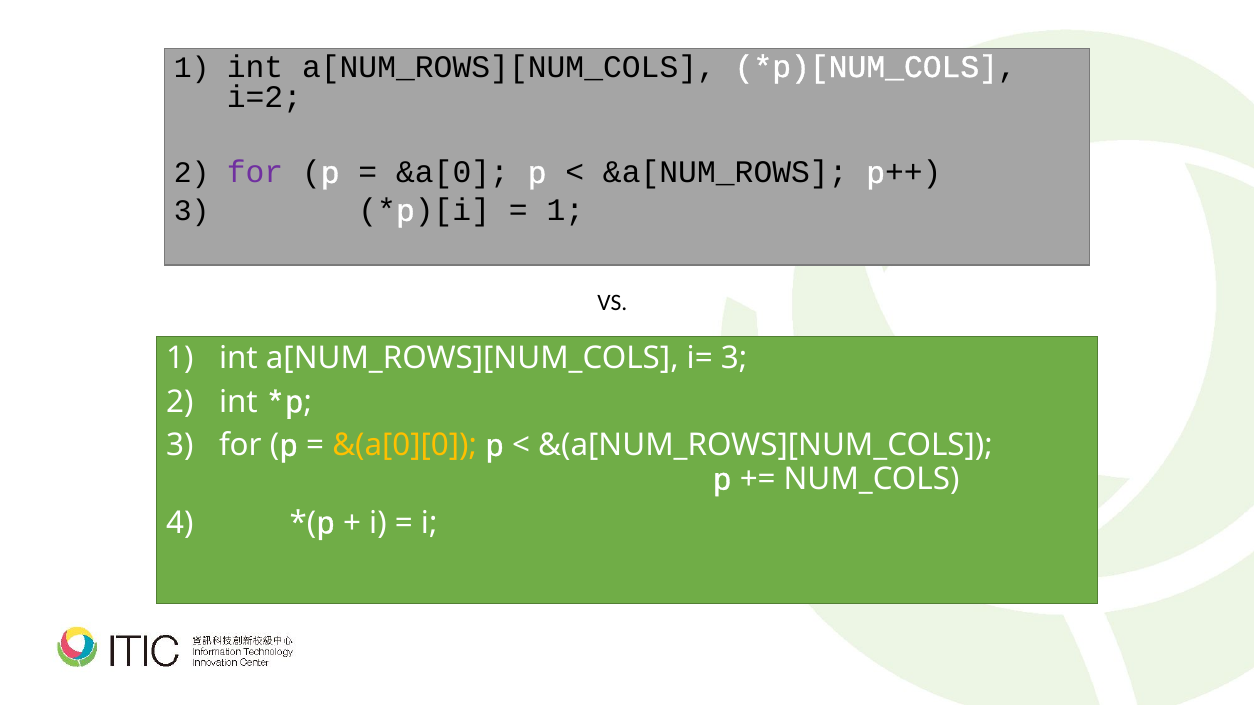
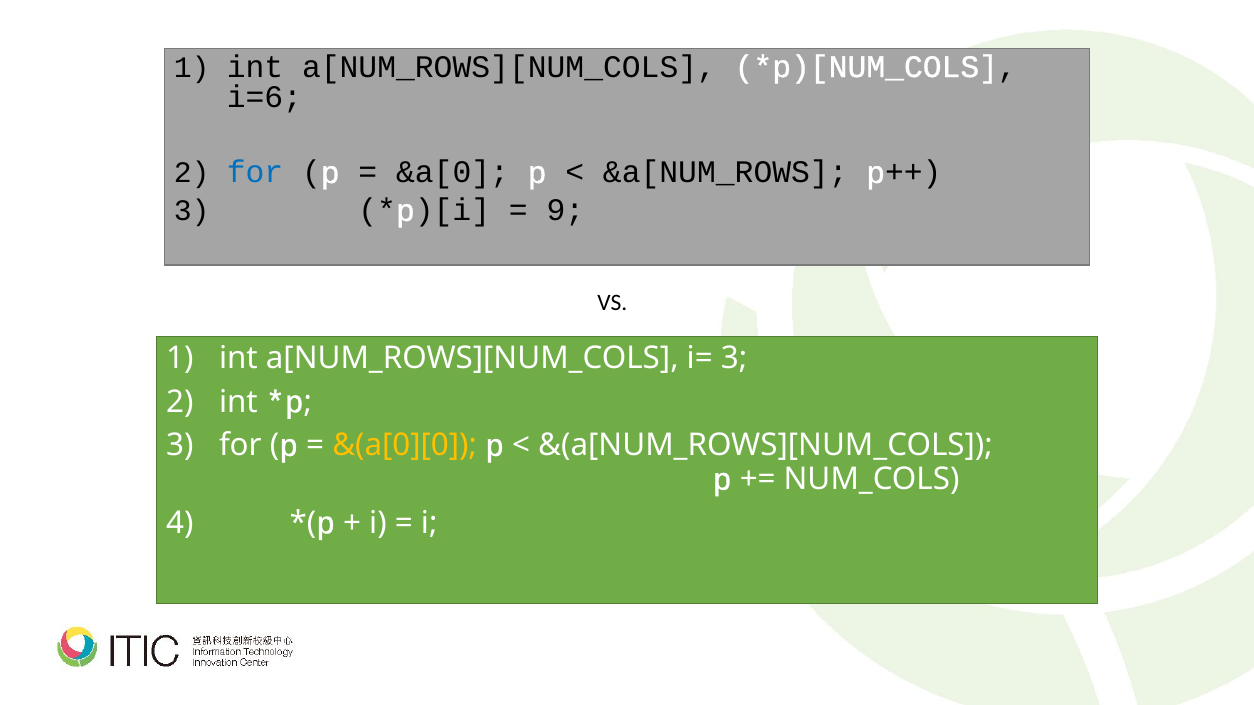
i=2: i=2 -> i=6
for at (255, 173) colour: purple -> blue
1 at (565, 211): 1 -> 9
